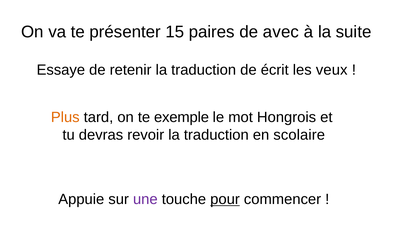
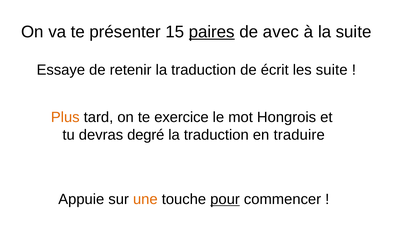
paires underline: none -> present
les veux: veux -> suite
exemple: exemple -> exercice
revoir: revoir -> degré
scolaire: scolaire -> traduire
une colour: purple -> orange
